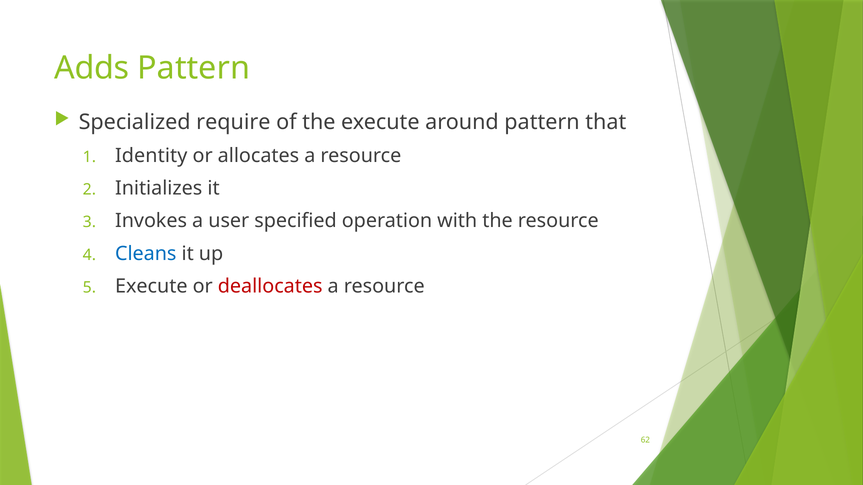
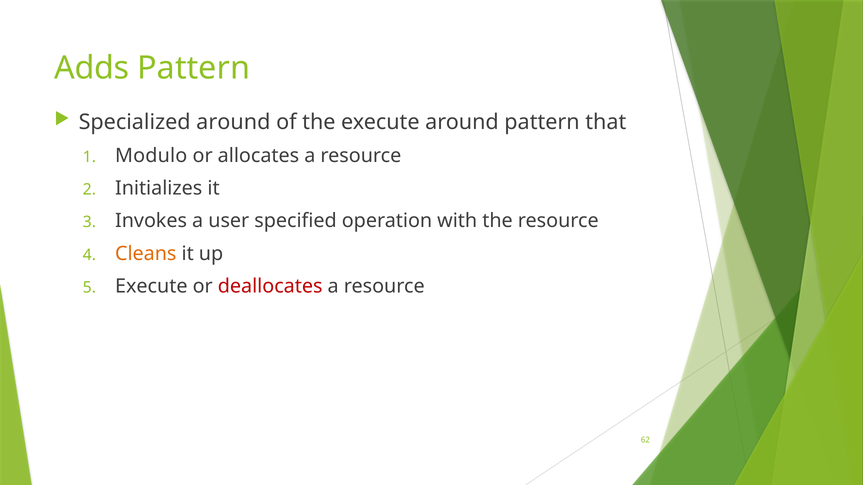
Specialized require: require -> around
Identity: Identity -> Modulo
Cleans colour: blue -> orange
